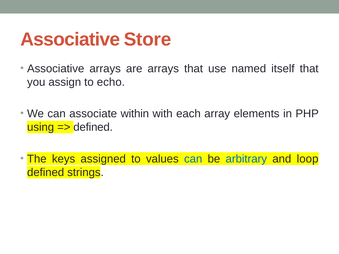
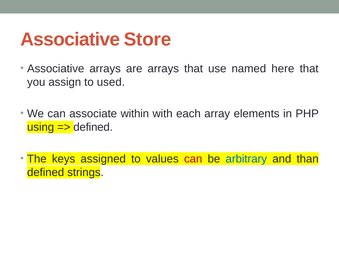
itself: itself -> here
echo: echo -> used
can at (193, 159) colour: blue -> red
loop: loop -> than
